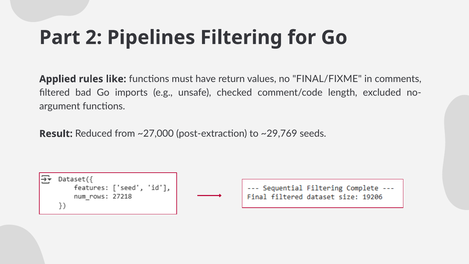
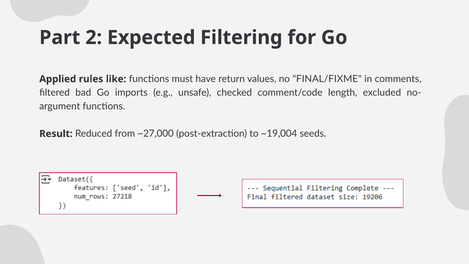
Pipelines: Pipelines -> Expected
~29,769: ~29,769 -> ~19,004
